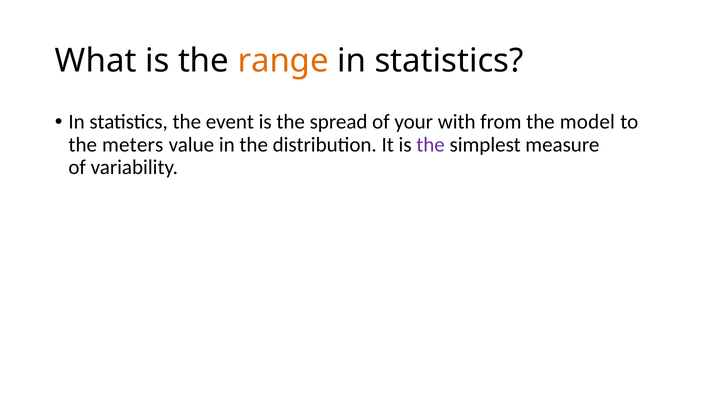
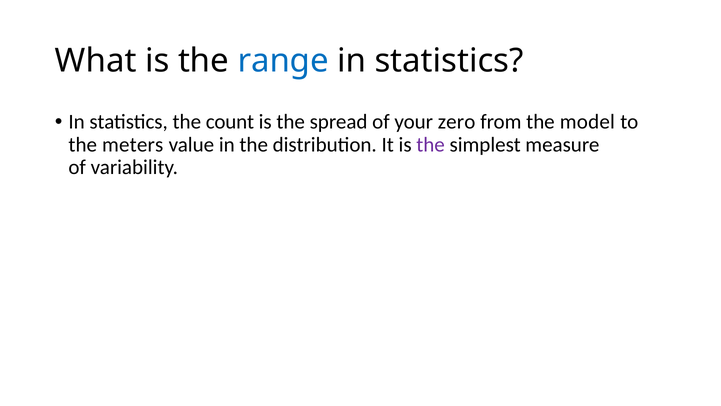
range colour: orange -> blue
event: event -> count
with: with -> zero
